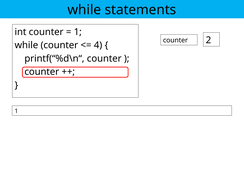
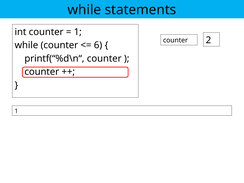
4: 4 -> 6
